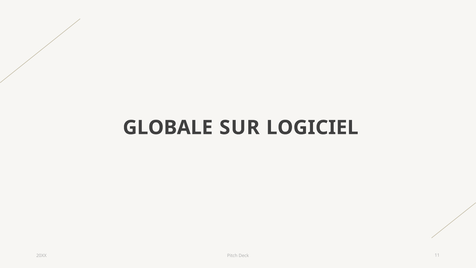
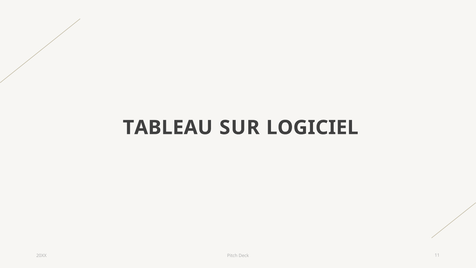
GLOBALE: GLOBALE -> TABLEAU
